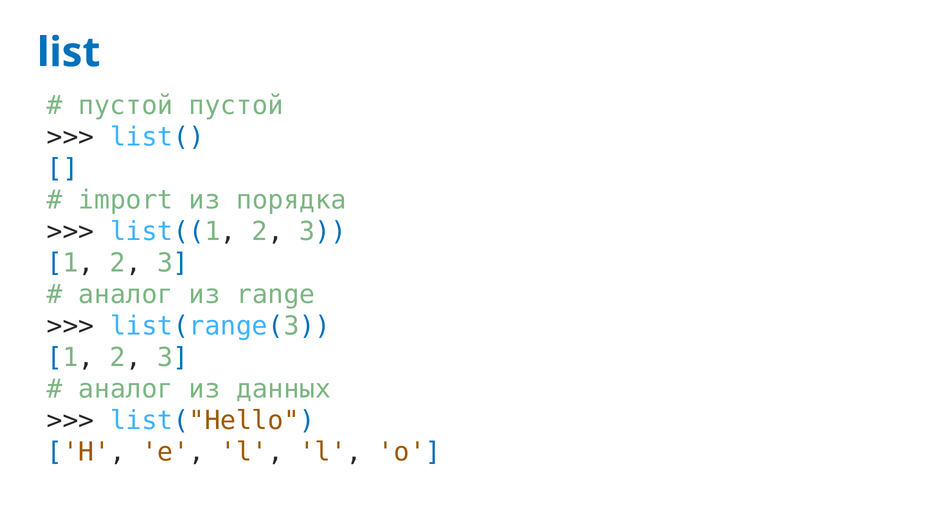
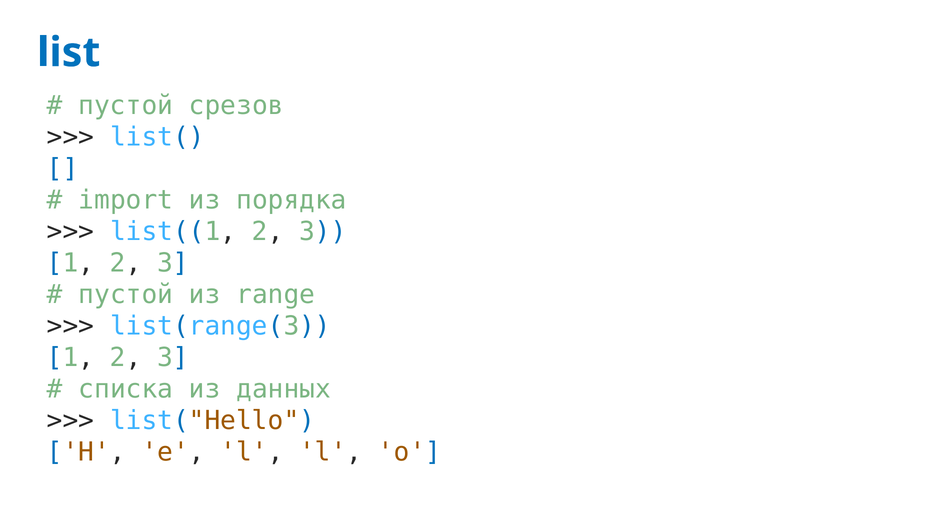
пустой пустой: пустой -> срезов
аналог at (126, 294): аналог -> пустой
аналог at (126, 388): аналог -> списка
